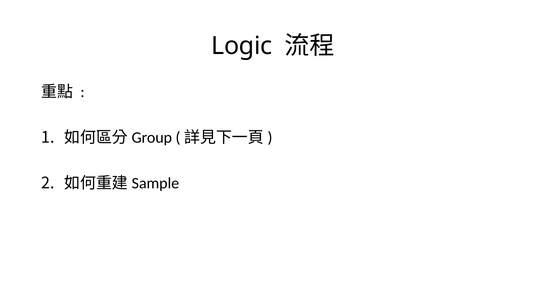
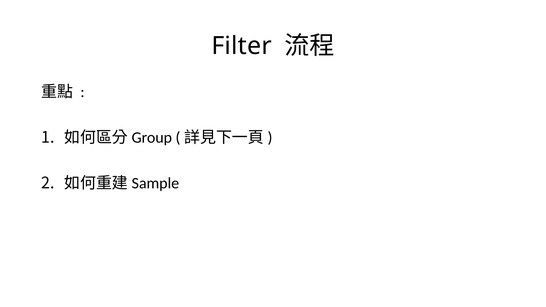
Logic: Logic -> Filter
